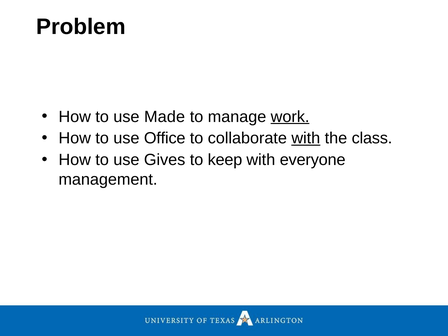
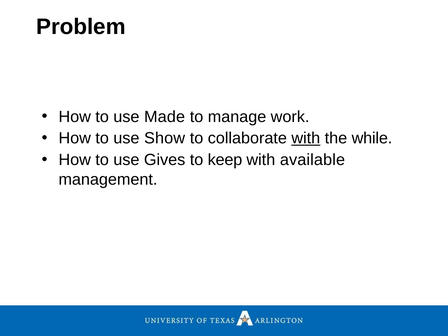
work underline: present -> none
Office: Office -> Show
class: class -> while
everyone: everyone -> available
